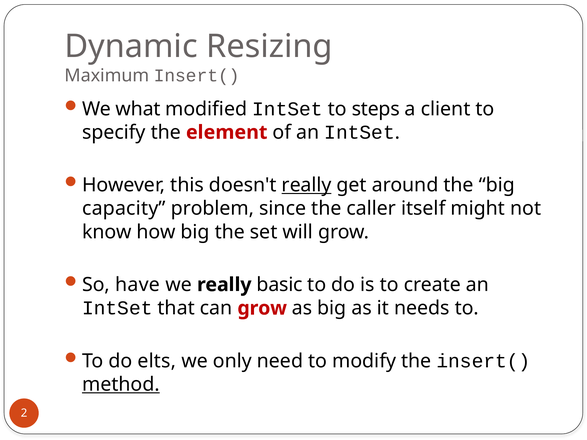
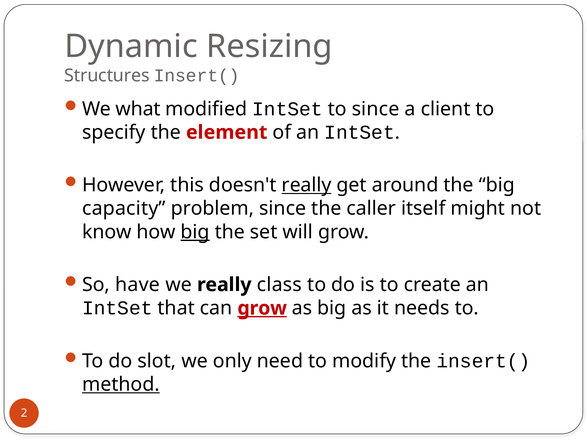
Maximum: Maximum -> Structures
to steps: steps -> since
big at (195, 232) underline: none -> present
basic: basic -> class
grow at (262, 308) underline: none -> present
elts: elts -> slot
